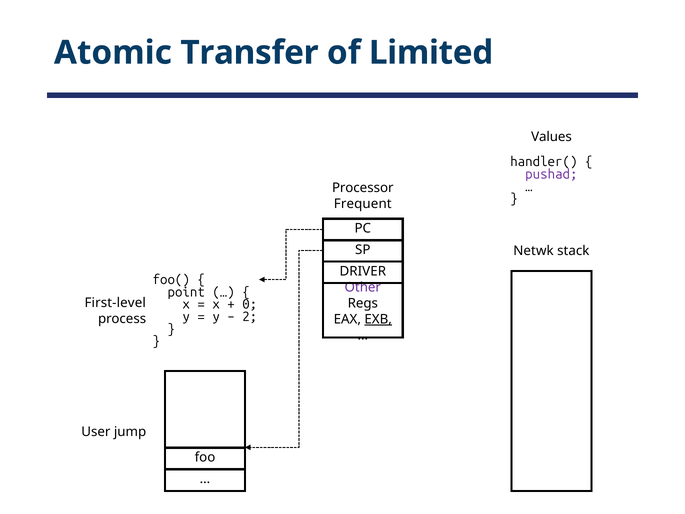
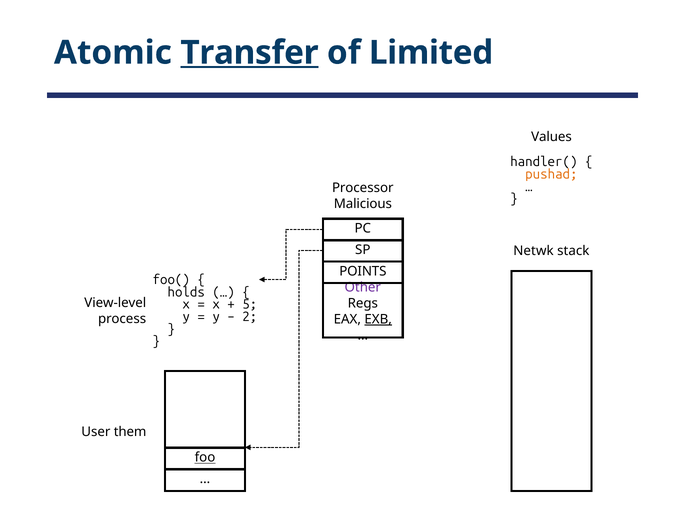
Transfer underline: none -> present
pushad colour: purple -> orange
Frequent: Frequent -> Malicious
DRIVER: DRIVER -> POINTS
point: point -> holds
0: 0 -> 5
First-level: First-level -> View-level
jump: jump -> them
foo underline: none -> present
